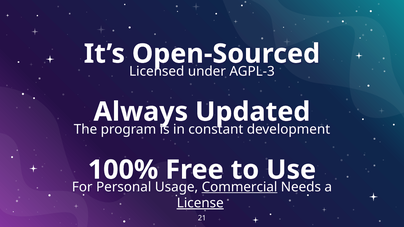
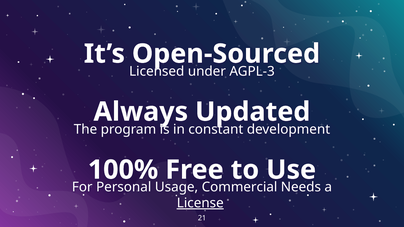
Commercial underline: present -> none
